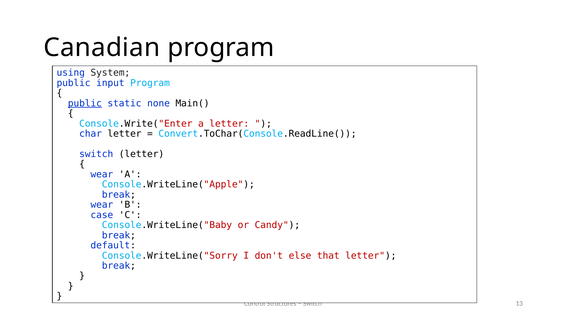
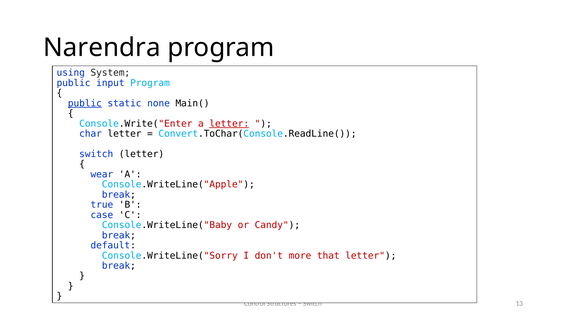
Canadian: Canadian -> Narendra
letter at (229, 124) underline: none -> present
wear at (102, 205): wear -> true
else: else -> more
